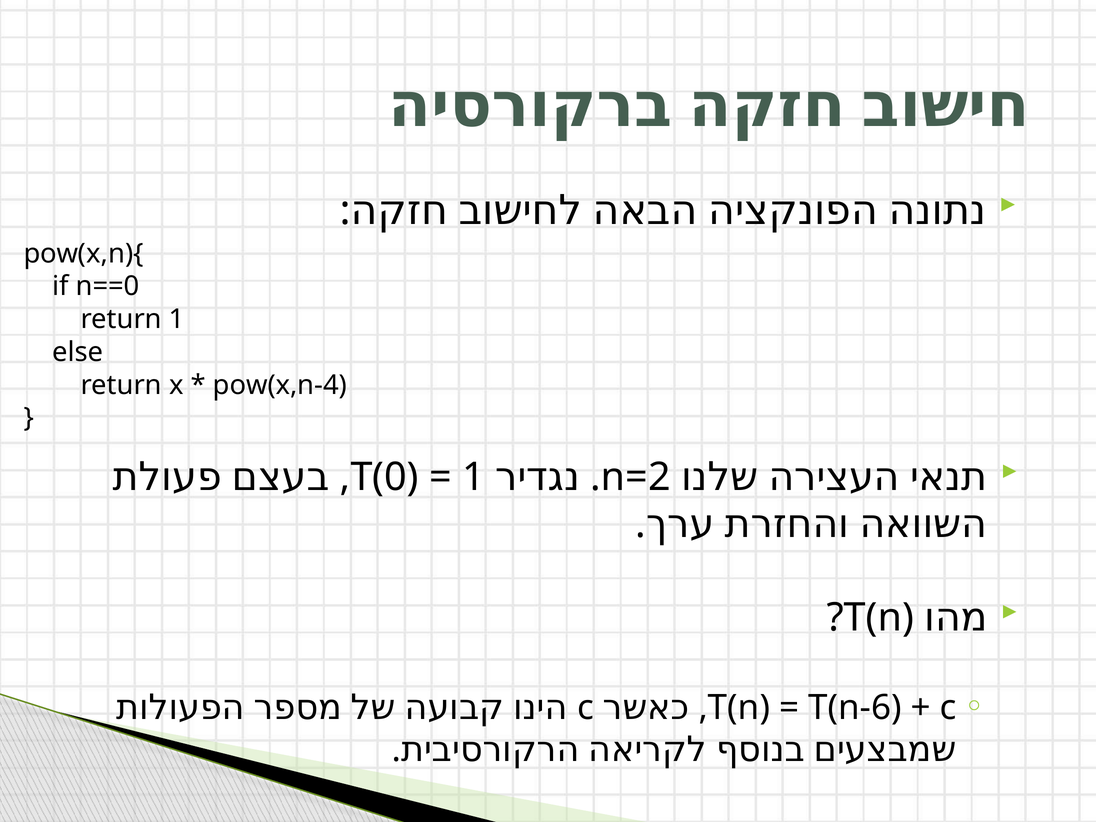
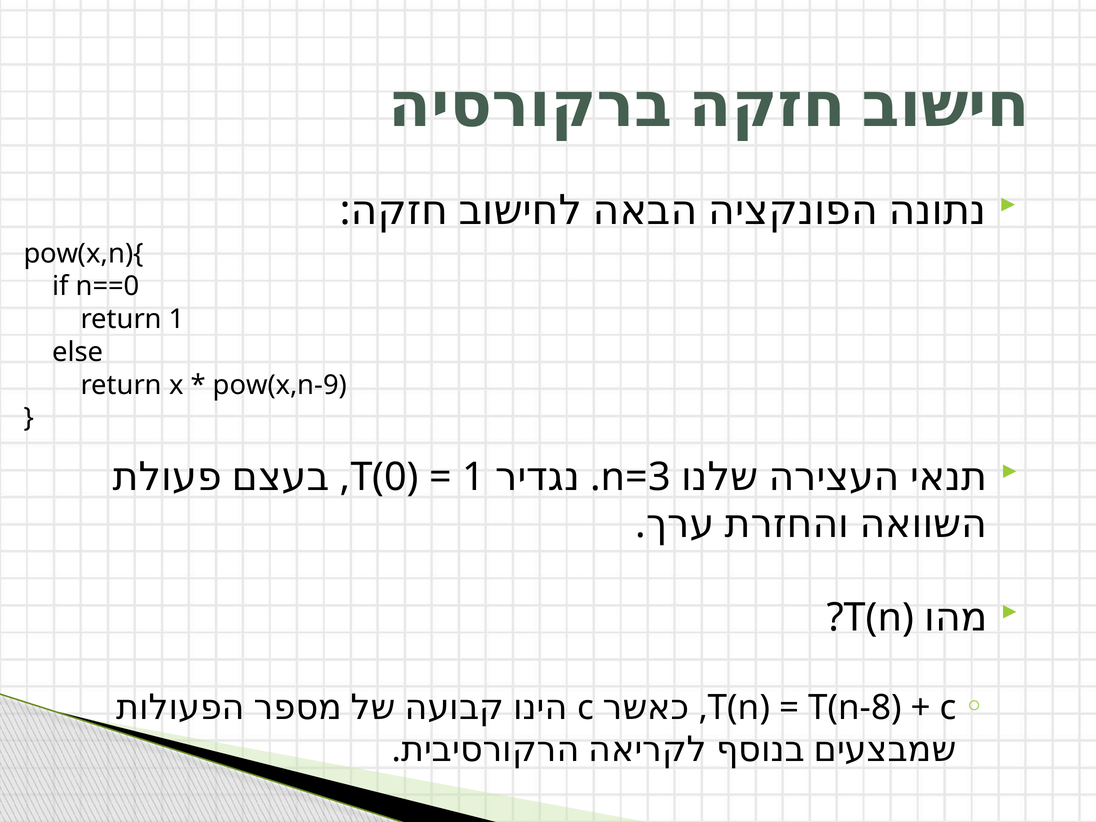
pow(x,n-4: pow(x,n-4 -> pow(x,n-9
n=2: n=2 -> n=3
T(n-6: T(n-6 -> T(n-8
